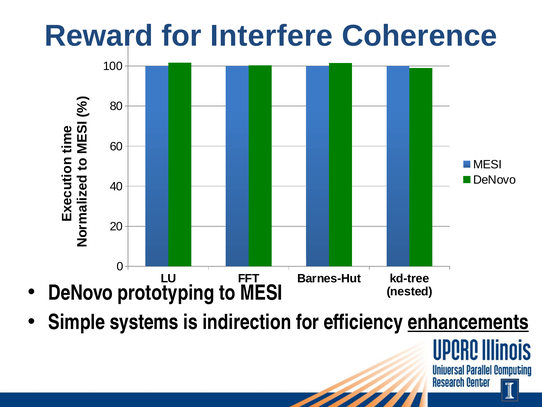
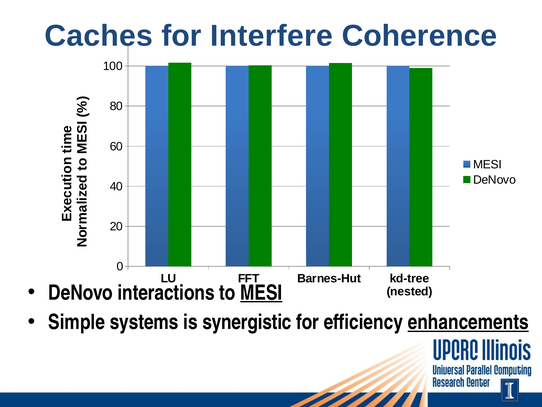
Reward: Reward -> Caches
prototyping: prototyping -> interactions
MESI at (261, 292) underline: none -> present
indirection: indirection -> synergistic
